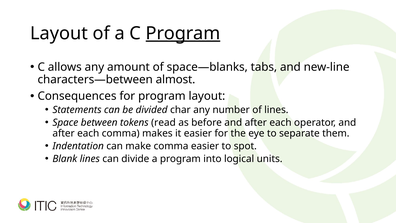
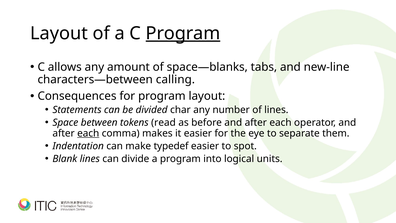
almost: almost -> calling
each at (88, 133) underline: none -> present
make comma: comma -> typedef
